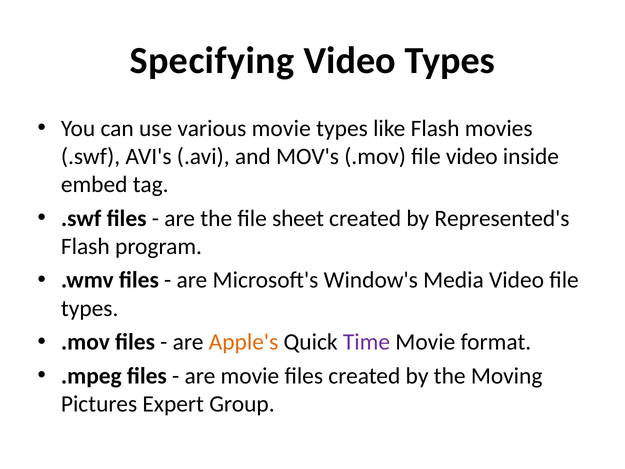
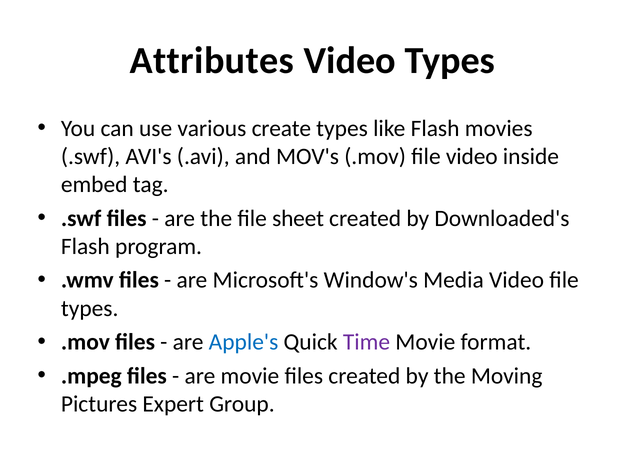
Specifying: Specifying -> Attributes
various movie: movie -> create
Represented's: Represented's -> Downloaded's
Apple's colour: orange -> blue
